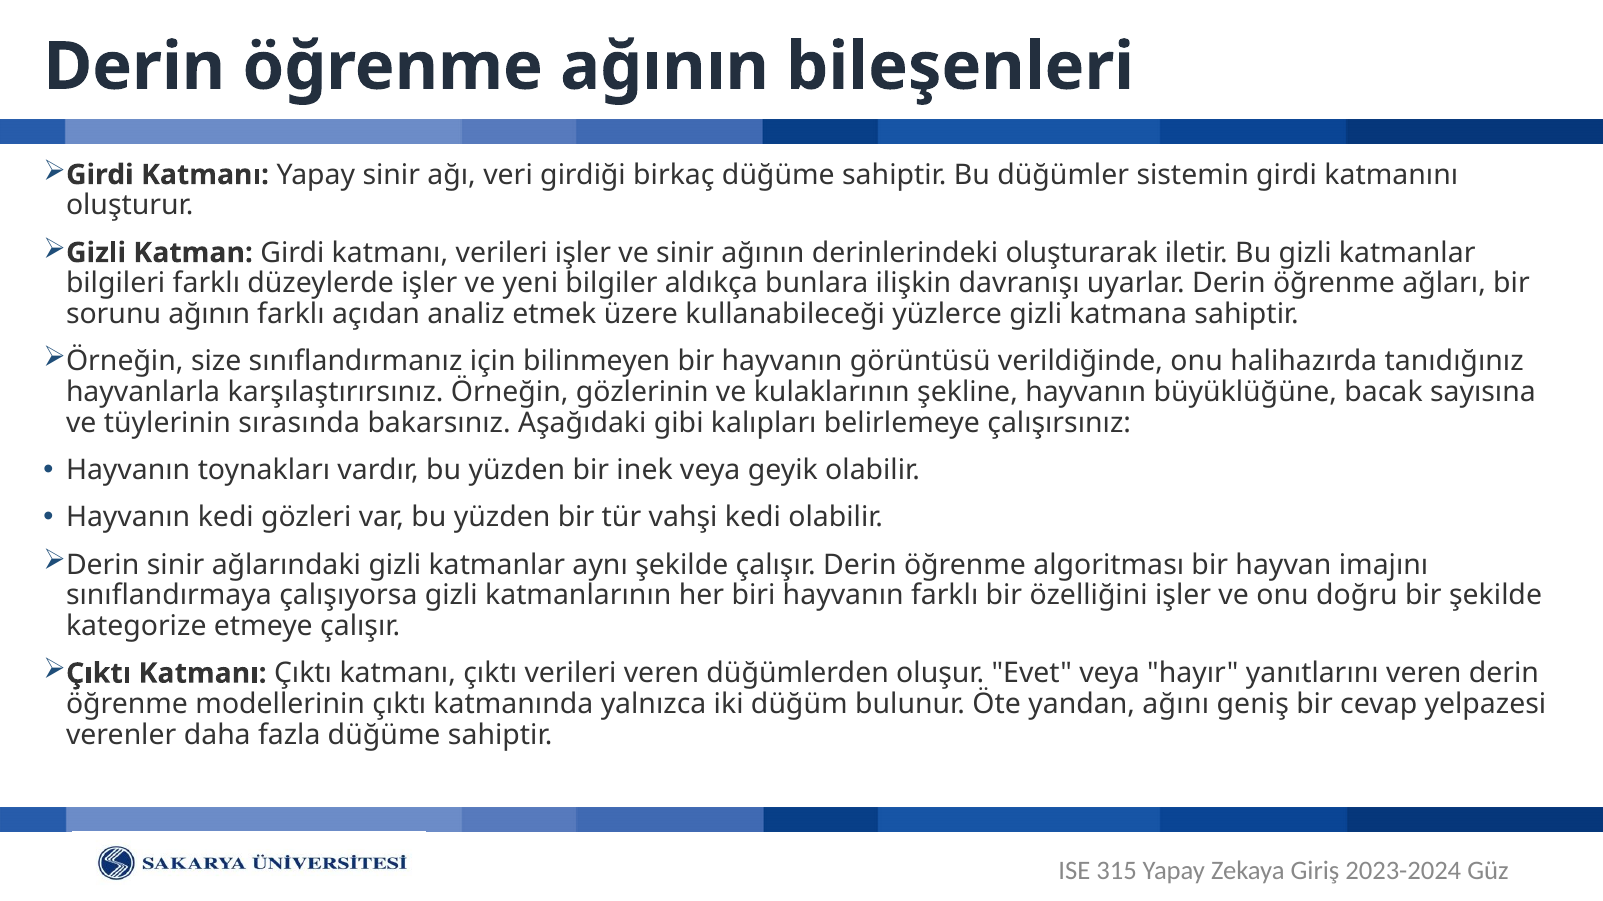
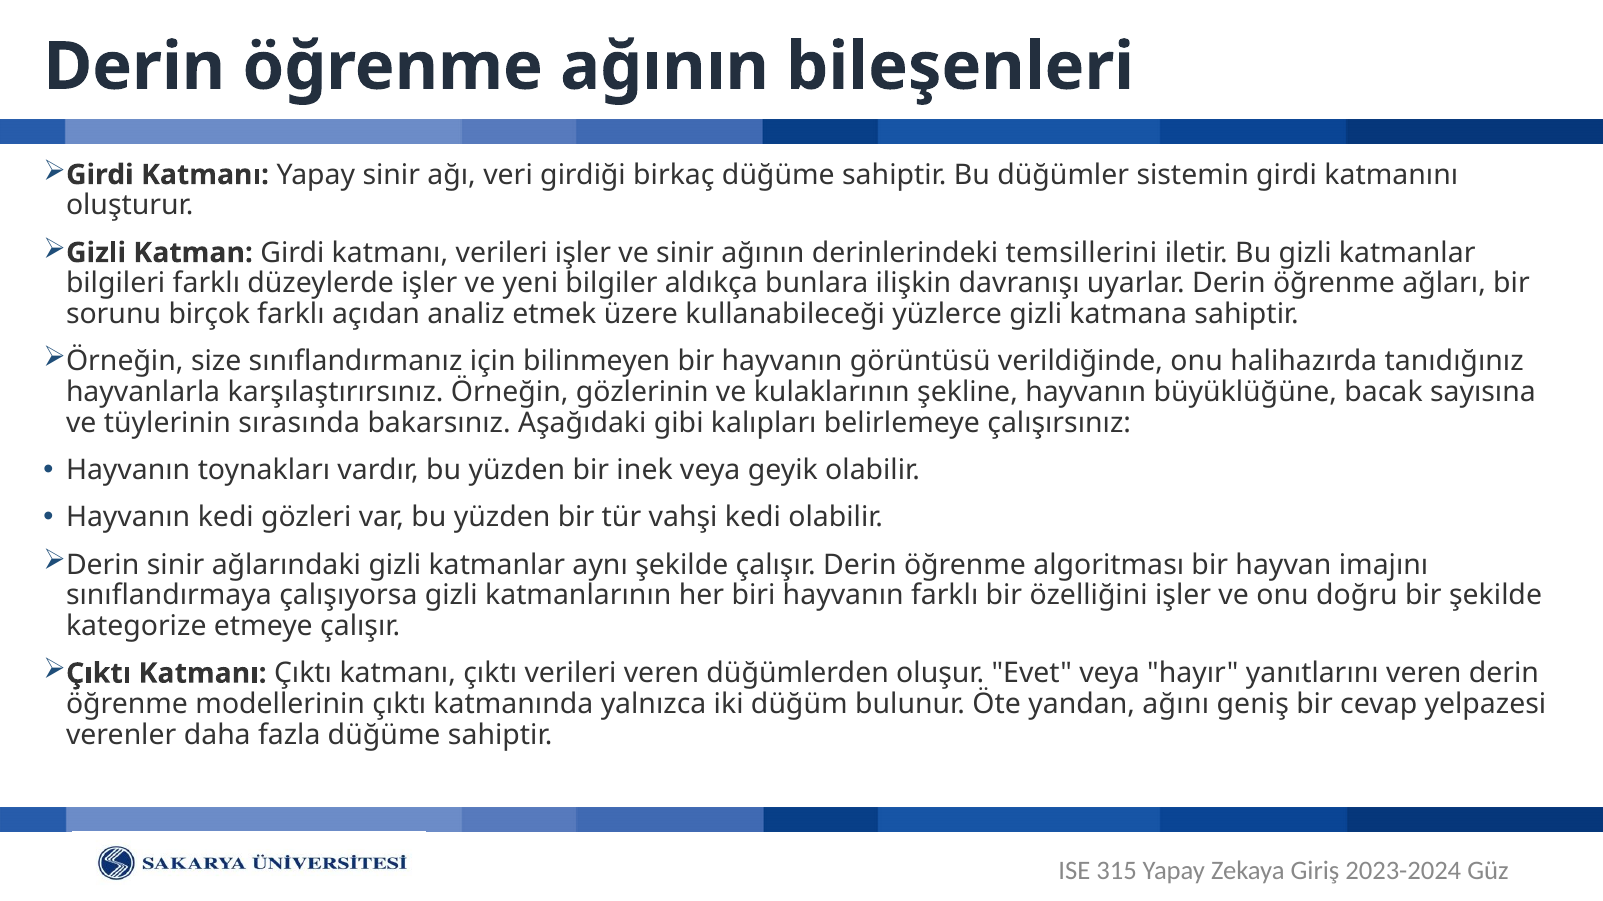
oluşturarak: oluşturarak -> temsillerini
sorunu ağının: ağının -> birçok
